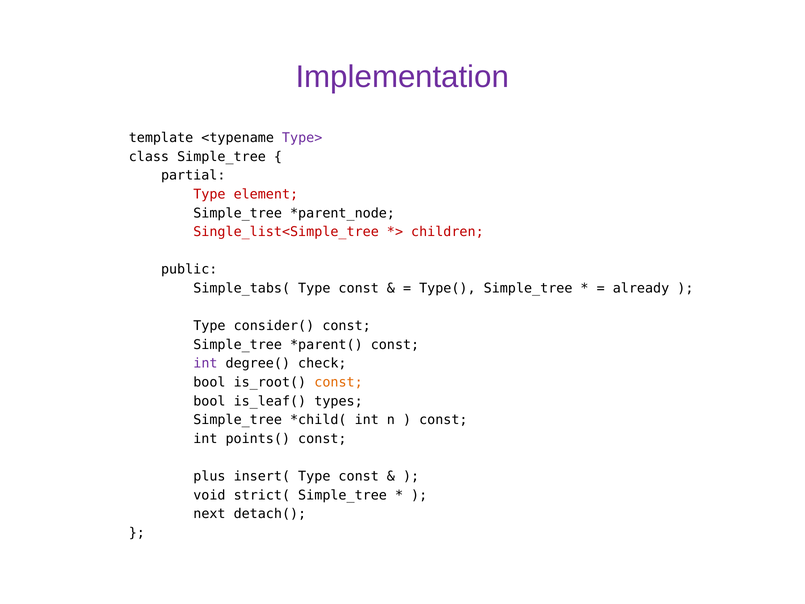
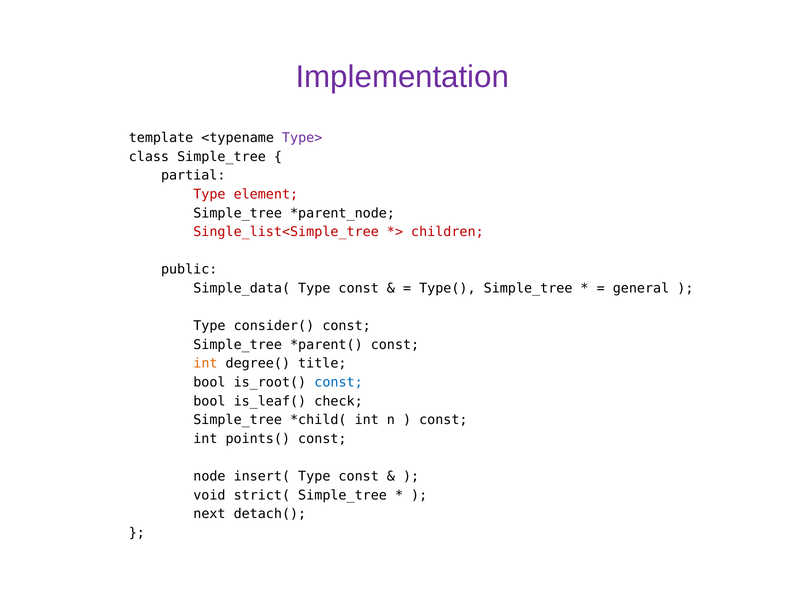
Simple_tabs(: Simple_tabs( -> Simple_data(
already: already -> general
int at (205, 363) colour: purple -> orange
check: check -> title
const at (339, 382) colour: orange -> blue
types: types -> check
plus: plus -> node
